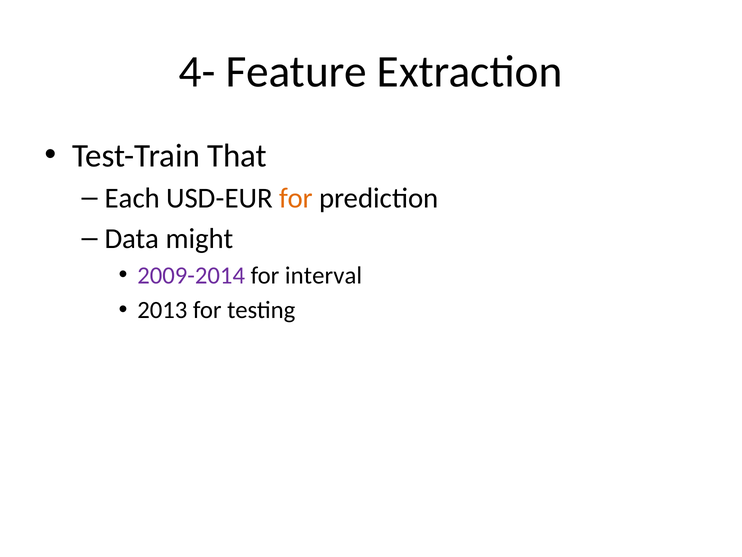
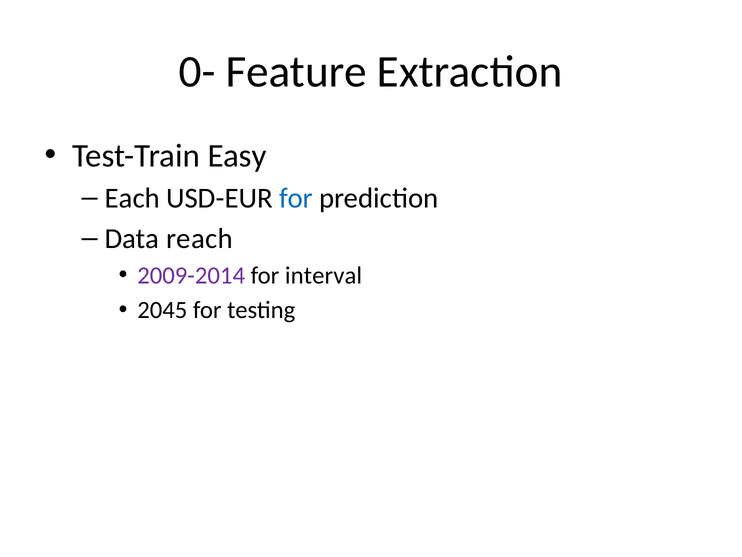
4-: 4- -> 0-
That: That -> Easy
for at (296, 198) colour: orange -> blue
might: might -> reach
2013: 2013 -> 2045
